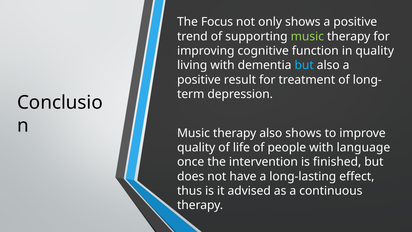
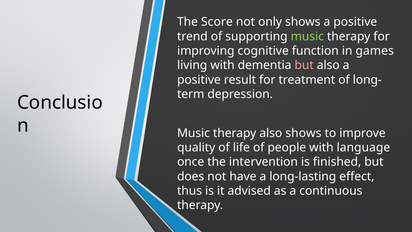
Focus: Focus -> Score
in quality: quality -> games
but at (304, 65) colour: light blue -> pink
